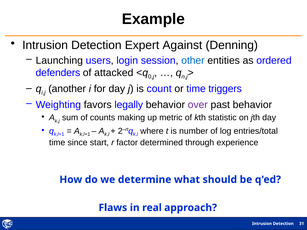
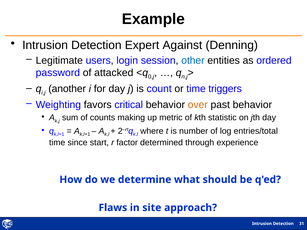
Launching: Launching -> Legitimate
defenders: defenders -> password
legally: legally -> critical
over colour: purple -> orange
real: real -> site
